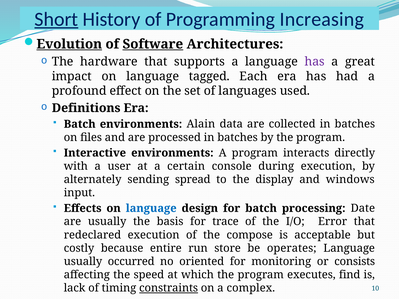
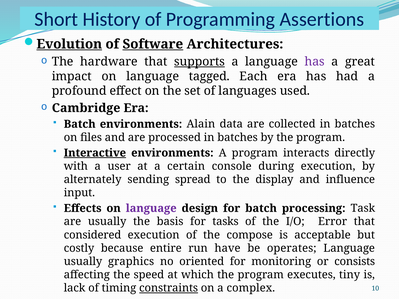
Short underline: present -> none
Increasing: Increasing -> Assertions
supports underline: none -> present
Definitions: Definitions -> Cambridge
Interactive underline: none -> present
windows: windows -> influence
language at (151, 208) colour: blue -> purple
Date: Date -> Task
trace: trace -> tasks
redeclared: redeclared -> considered
store: store -> have
occurred: occurred -> graphics
find: find -> tiny
